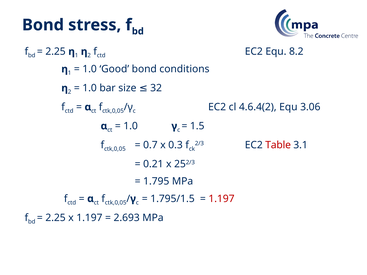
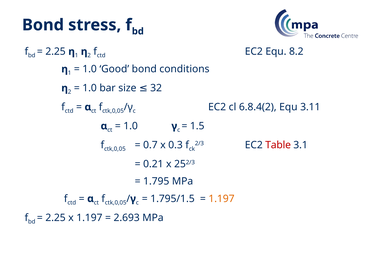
4.6.4(2: 4.6.4(2 -> 6.8.4(2
3.06: 3.06 -> 3.11
1.197 at (221, 199) colour: red -> orange
